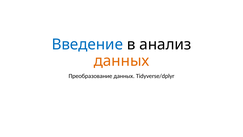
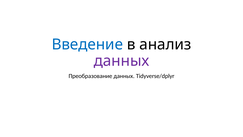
данных at (121, 61) colour: orange -> purple
